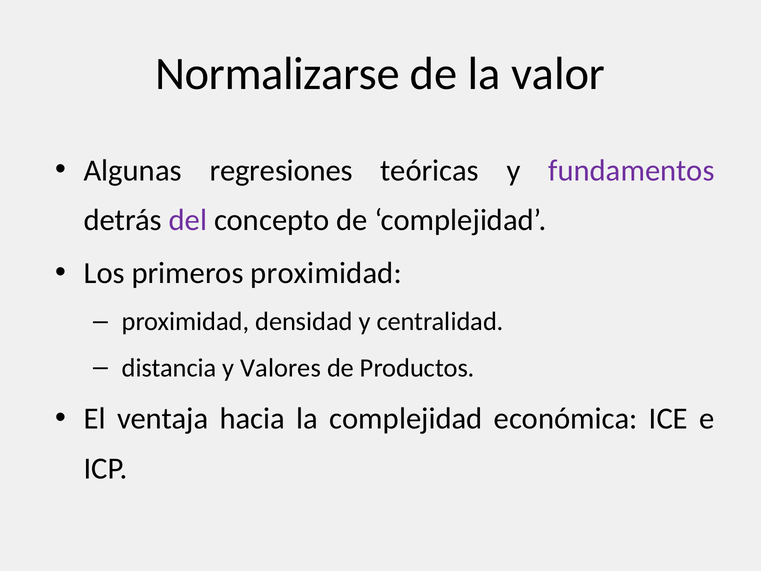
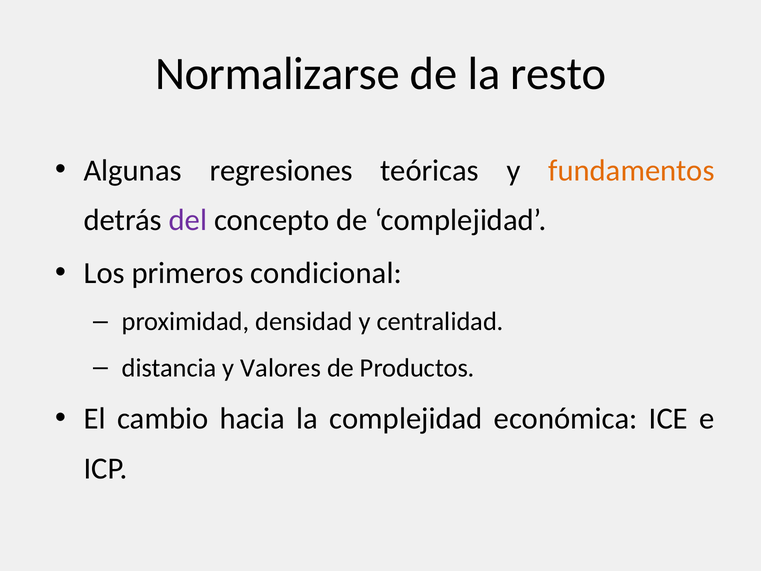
valor: valor -> resto
fundamentos colour: purple -> orange
primeros proximidad: proximidad -> condicional
ventaja: ventaja -> cambio
